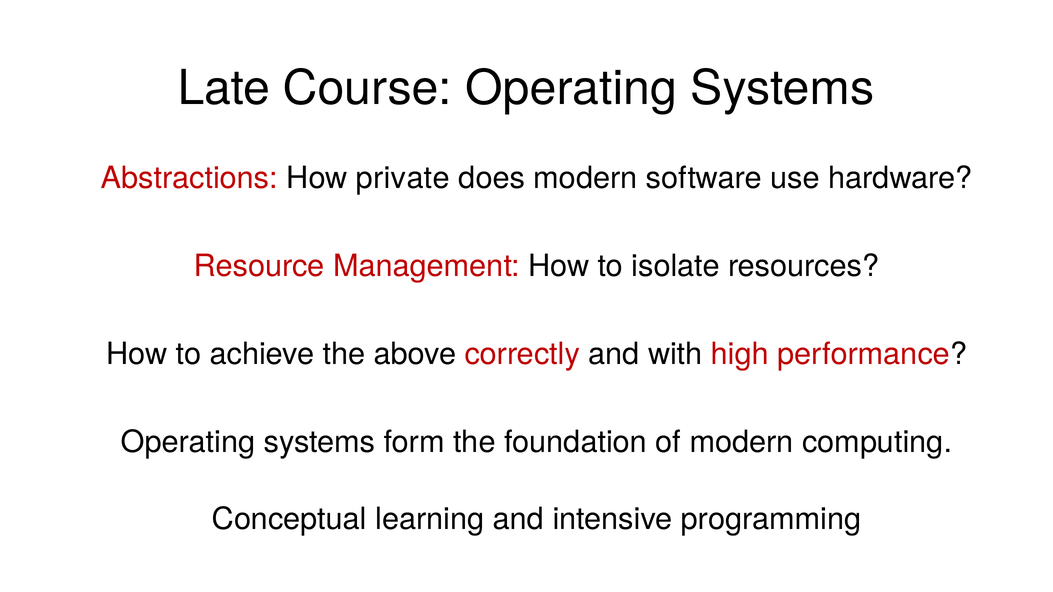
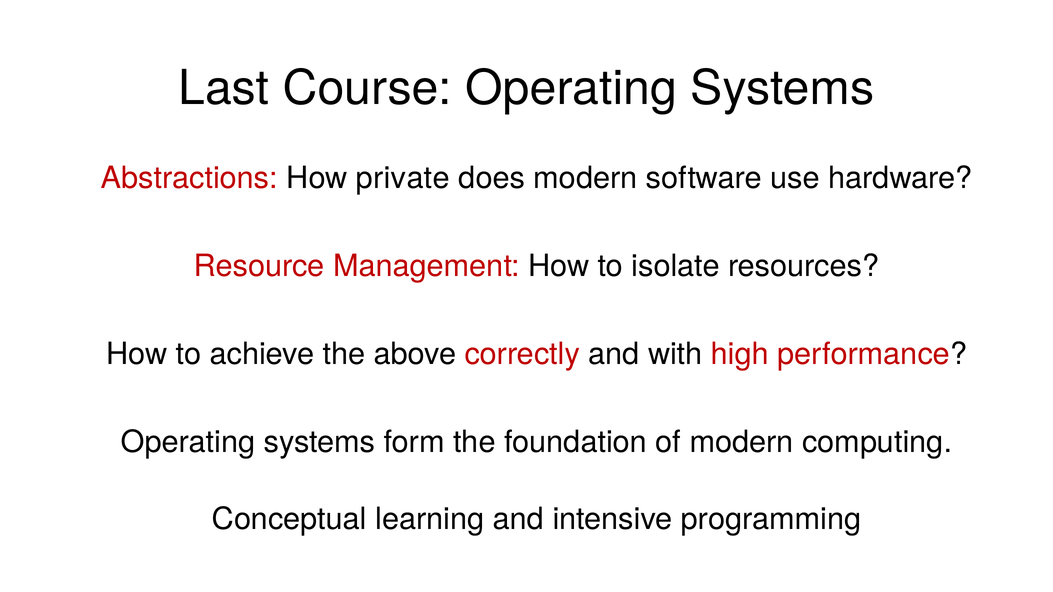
Late: Late -> Last
